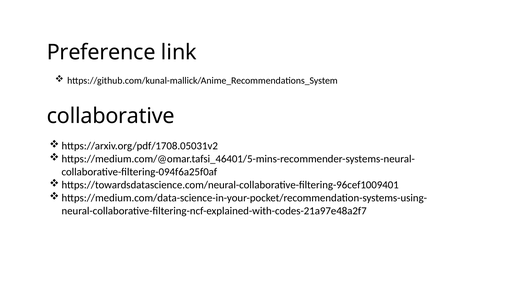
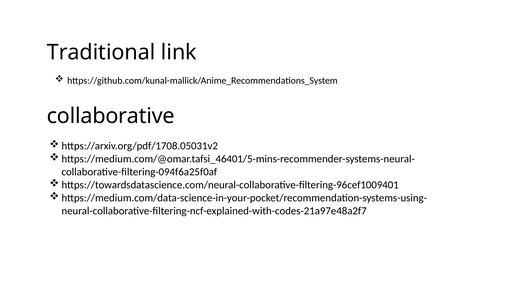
Preference: Preference -> Traditional
